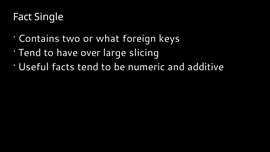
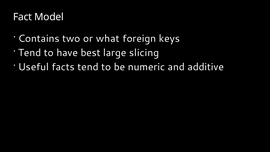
Single: Single -> Model
over: over -> best
